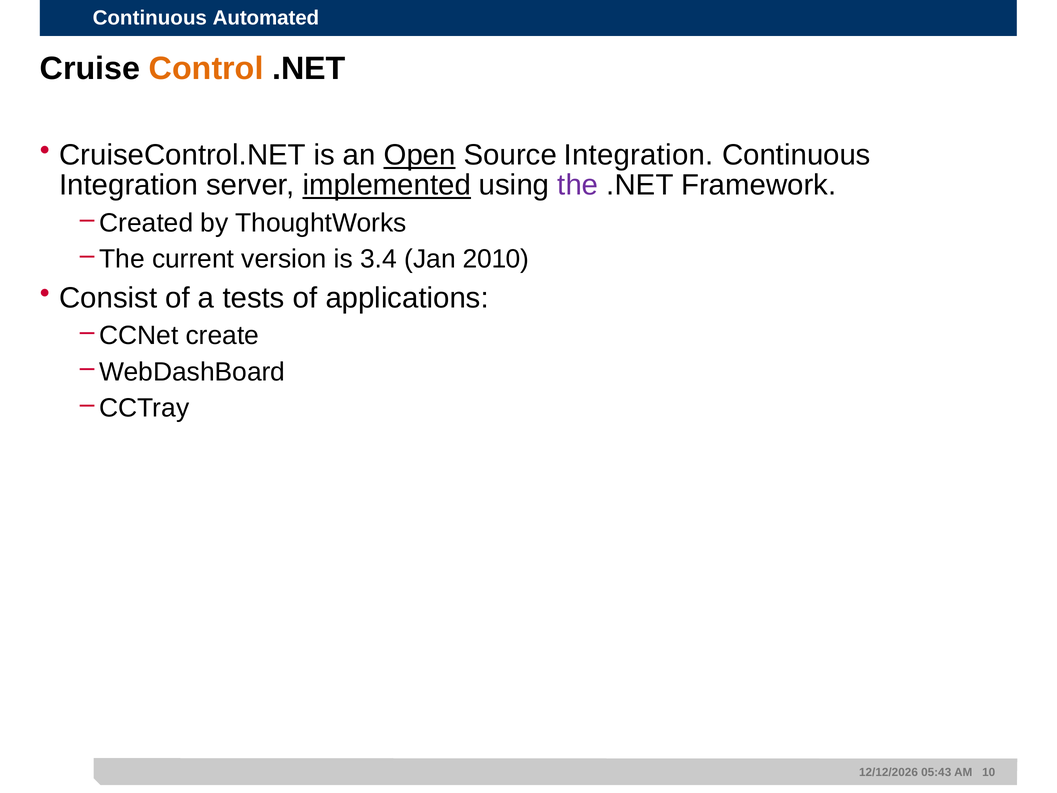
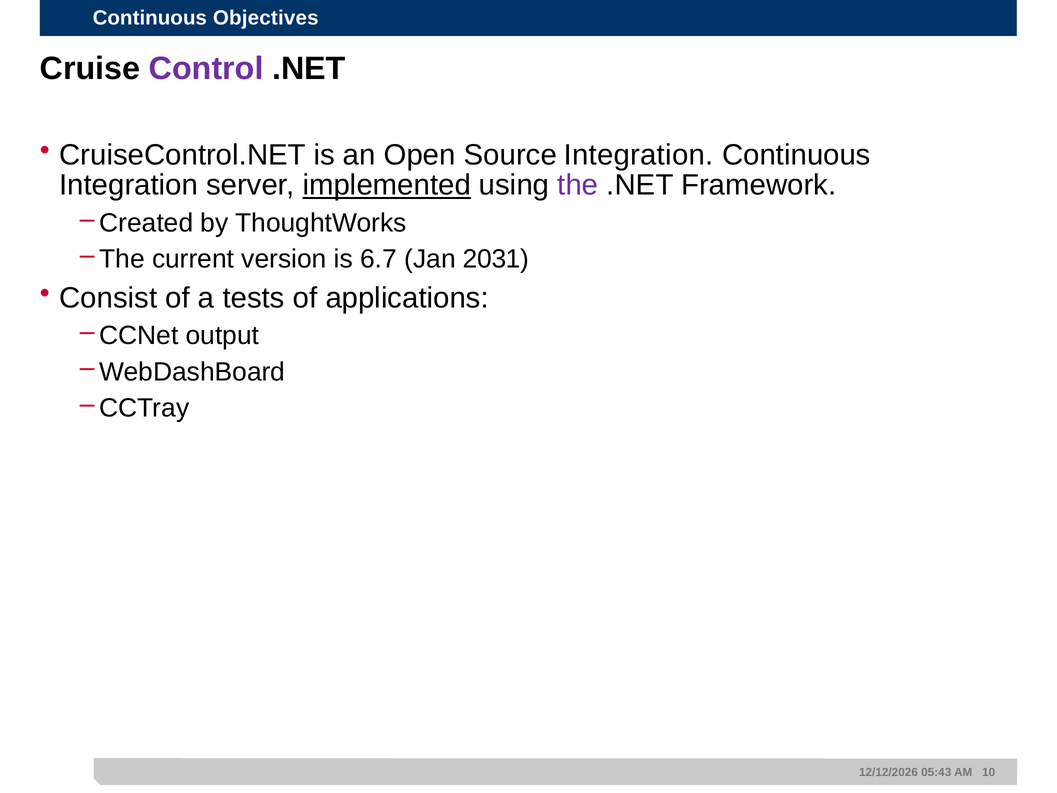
Automated: Automated -> Objectives
Control colour: orange -> purple
Open underline: present -> none
3.4: 3.4 -> 6.7
2010: 2010 -> 2031
create: create -> output
